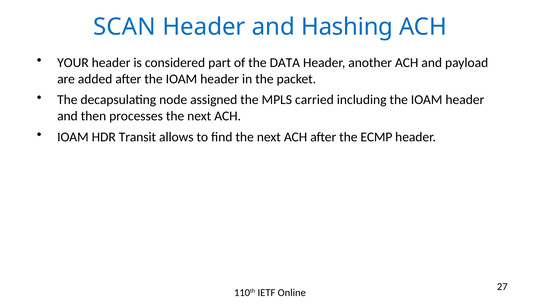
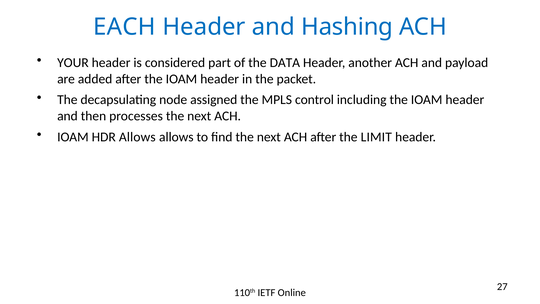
SCAN: SCAN -> EACH
carried: carried -> control
HDR Transit: Transit -> Allows
ECMP: ECMP -> LIMIT
